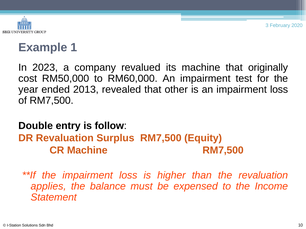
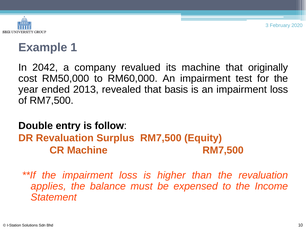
2023: 2023 -> 2042
other: other -> basis
